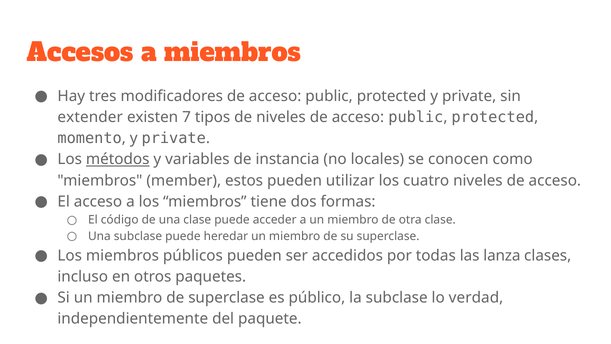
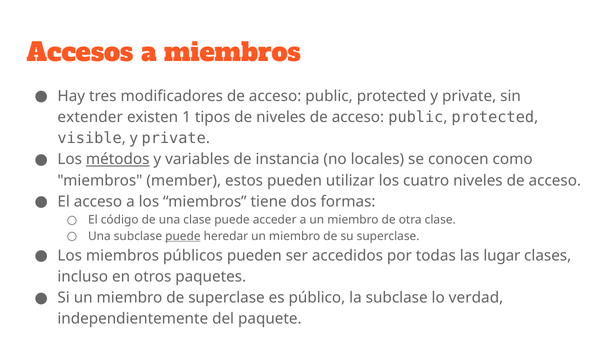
7: 7 -> 1
momento: momento -> visible
puede at (183, 236) underline: none -> present
lanza: lanza -> lugar
